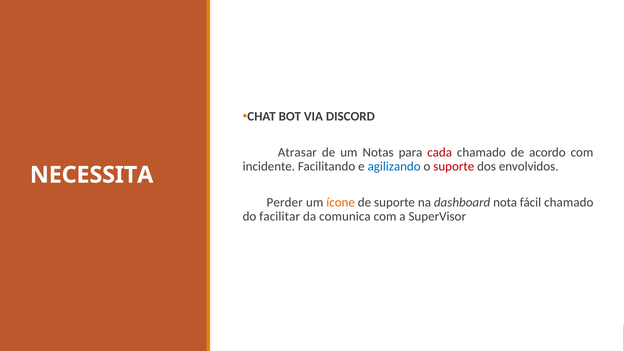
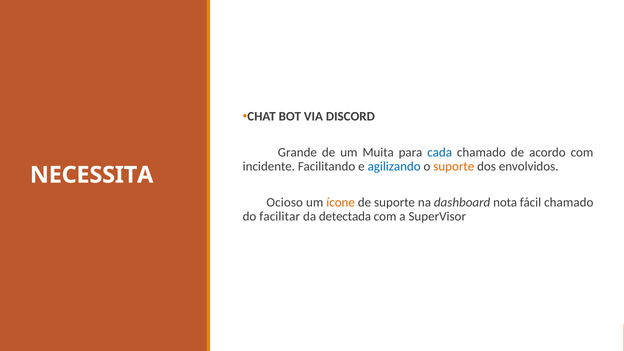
Atrasar: Atrasar -> Grande
Notas: Notas -> Muita
cada colour: red -> blue
suporte at (454, 166) colour: red -> orange
Perder: Perder -> Ocioso
comunica: comunica -> detectada
